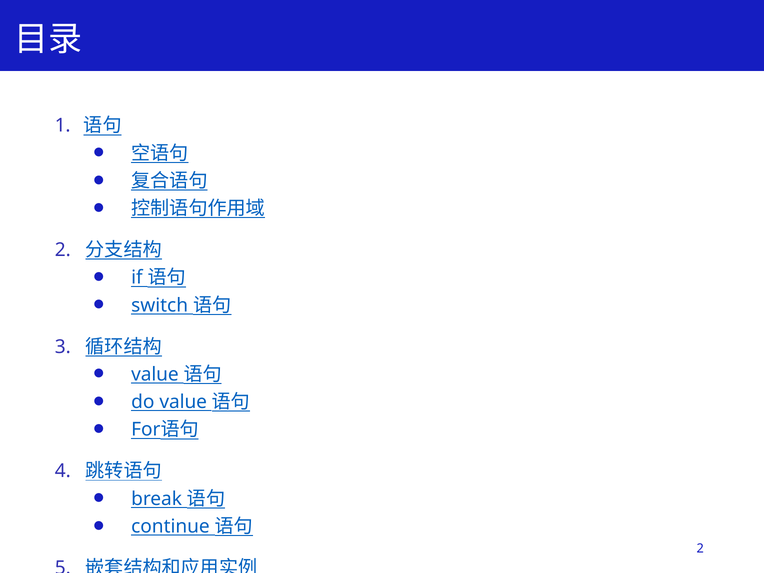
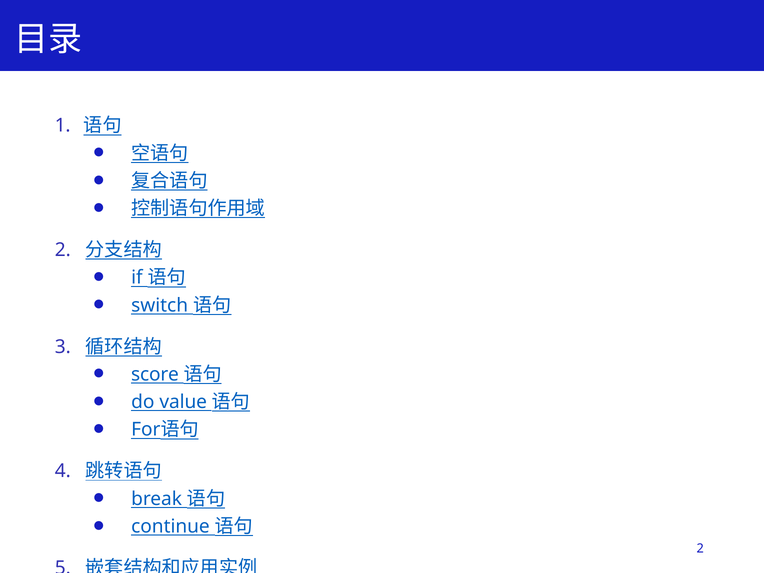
value at (155, 374): value -> score
